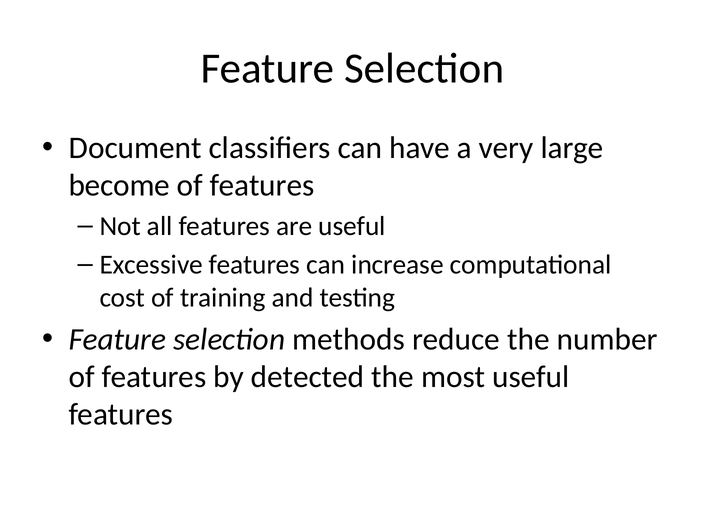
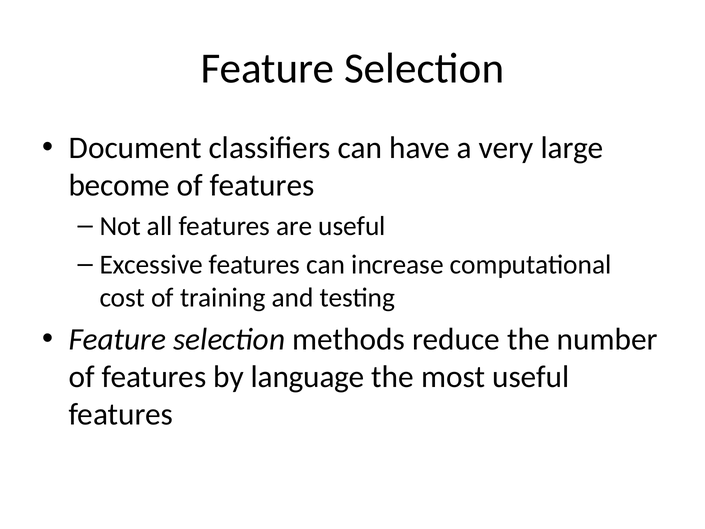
detected: detected -> language
